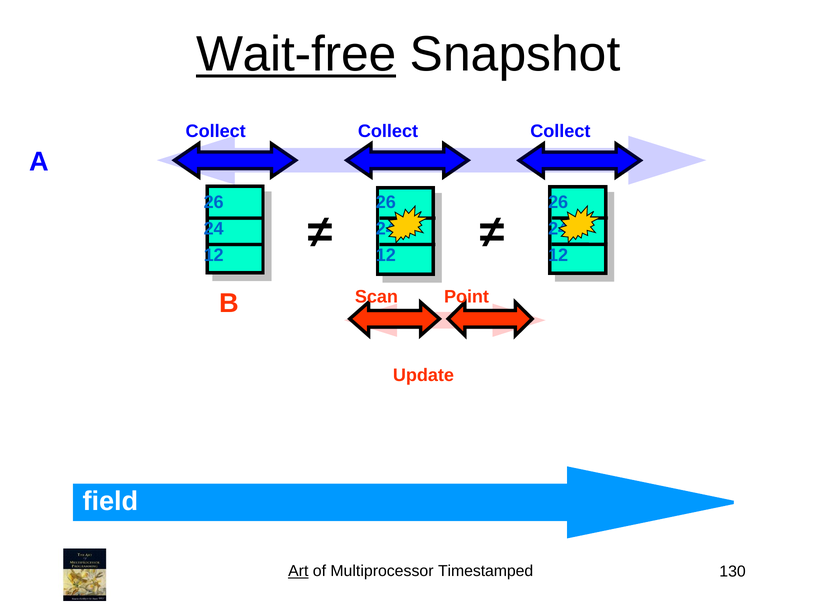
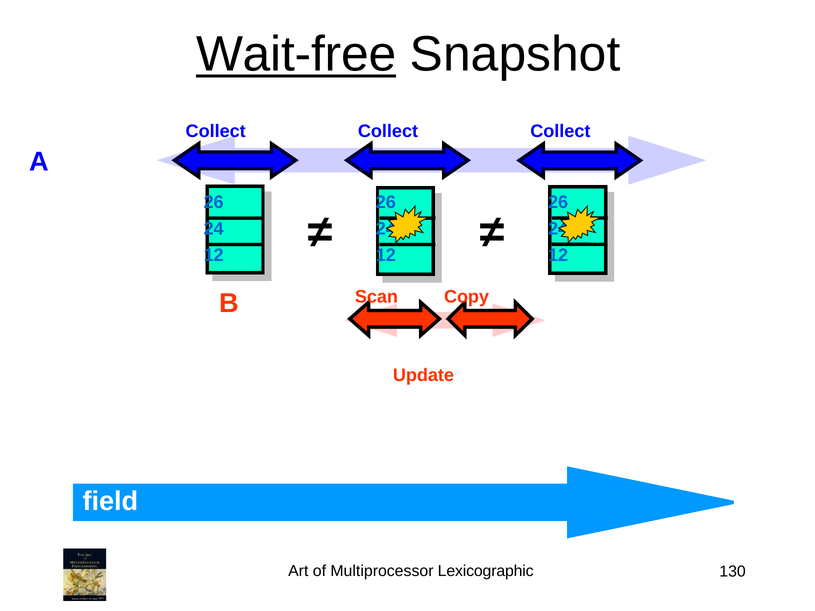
Point: Point -> Copy
Art underline: present -> none
Timestamped: Timestamped -> Lexicographic
